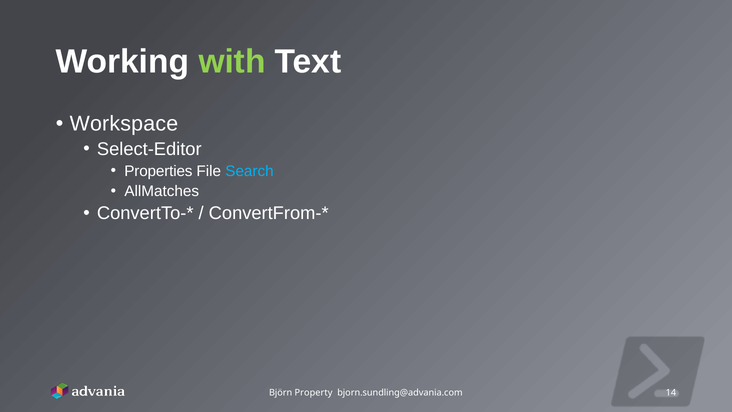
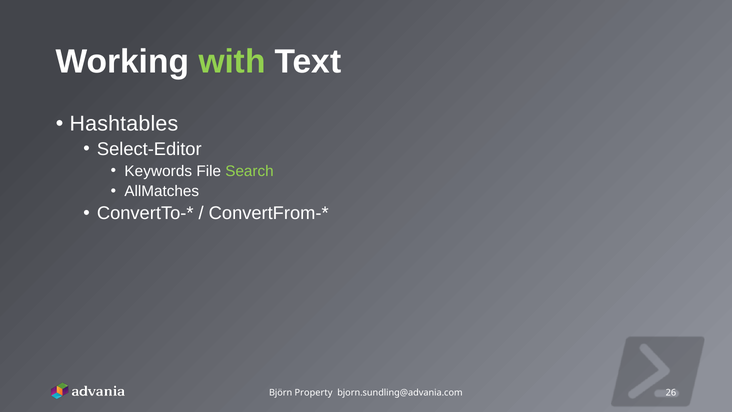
Workspace: Workspace -> Hashtables
Properties: Properties -> Keywords
Search colour: light blue -> light green
14: 14 -> 26
